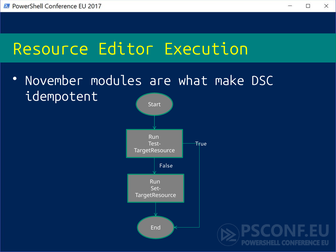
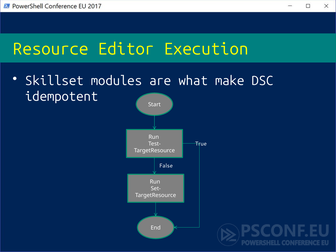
November: November -> Skillset
